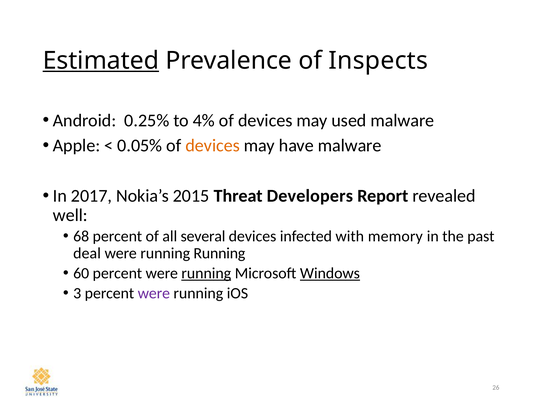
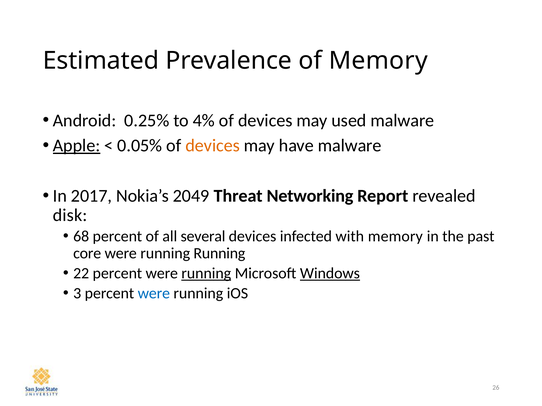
Estimated underline: present -> none
of Inspects: Inspects -> Memory
Apple underline: none -> present
2015: 2015 -> 2049
Developers: Developers -> Networking
well: well -> disk
deal: deal -> core
60: 60 -> 22
were at (154, 294) colour: purple -> blue
